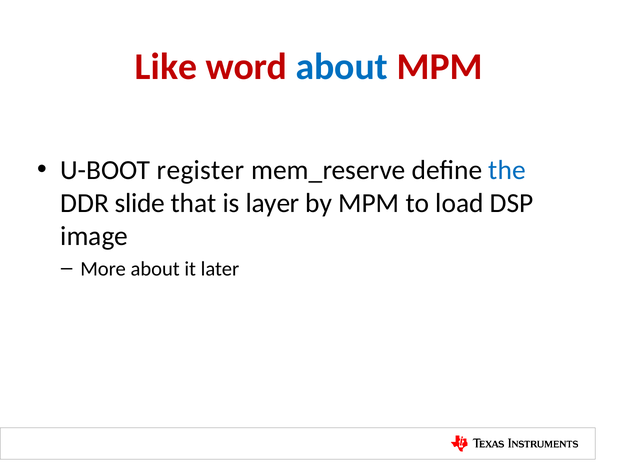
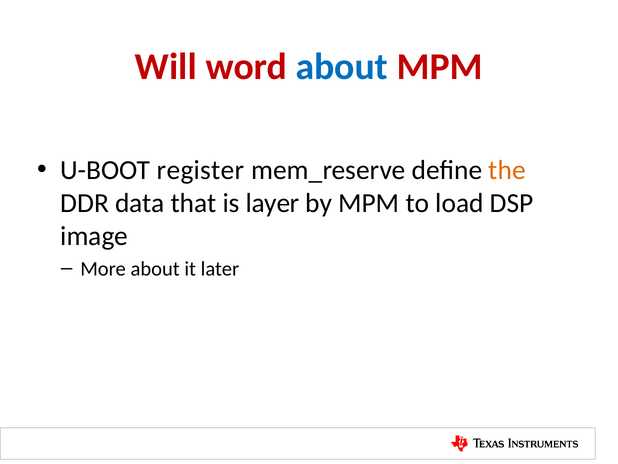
Like: Like -> Will
the colour: blue -> orange
slide: slide -> data
